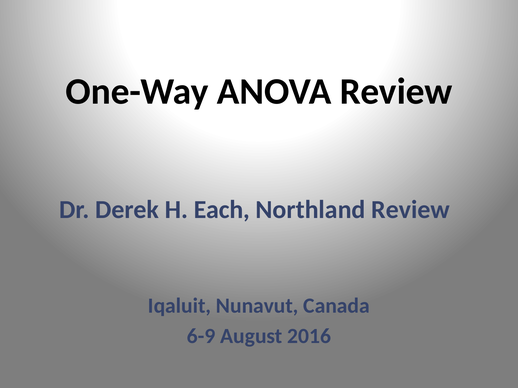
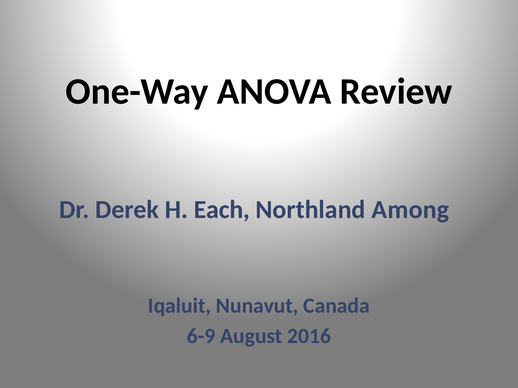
Northland Review: Review -> Among
